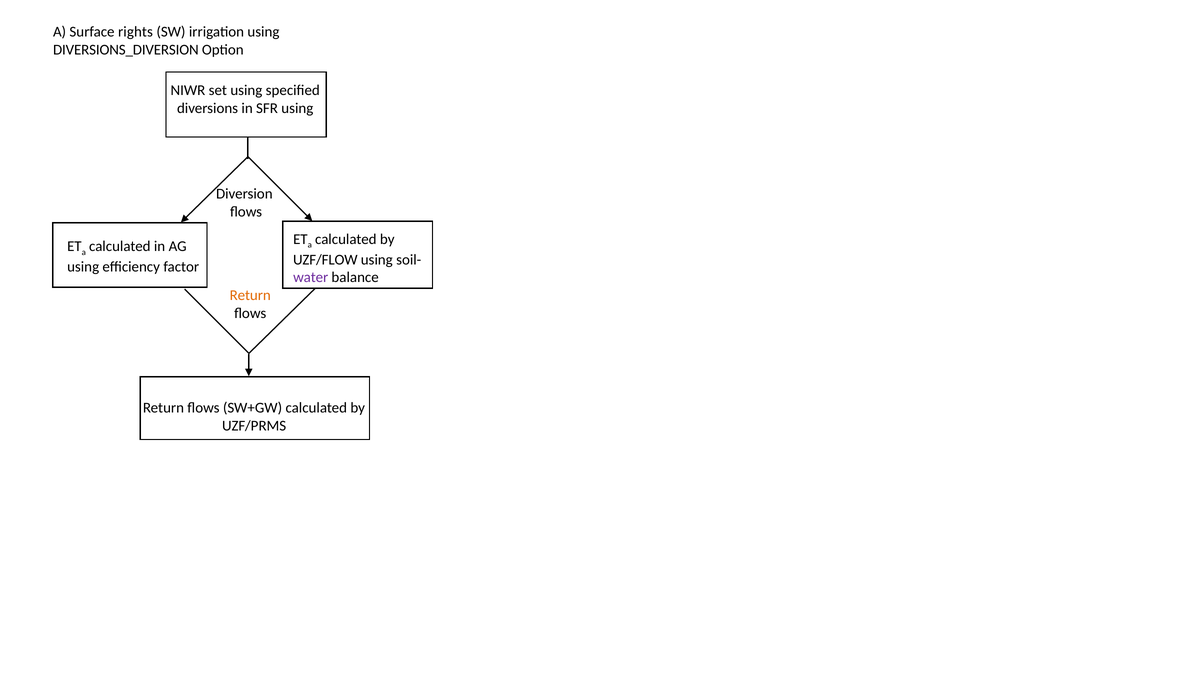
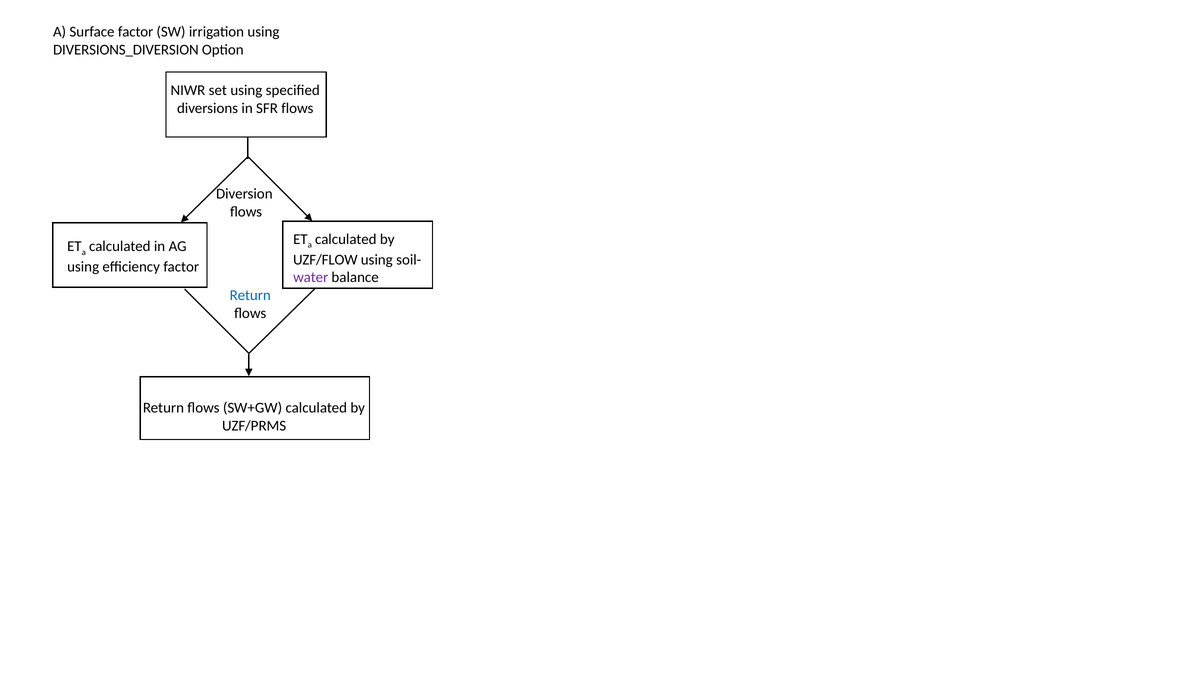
Surface rights: rights -> factor
SFR using: using -> flows
Return at (250, 295) colour: orange -> blue
